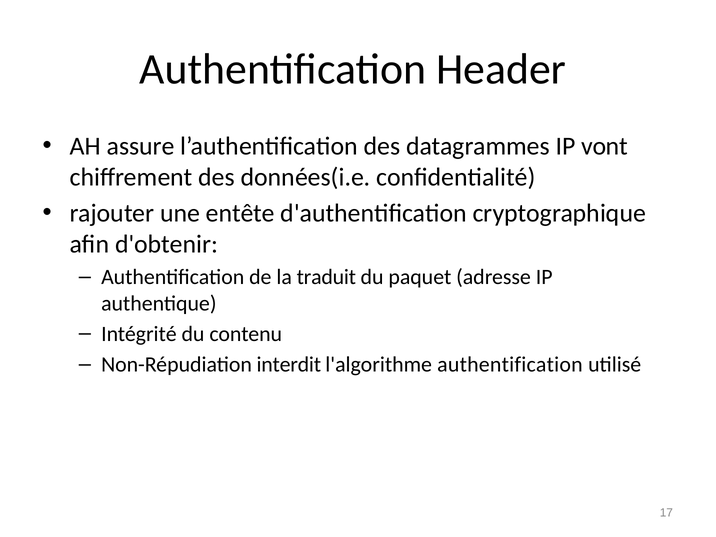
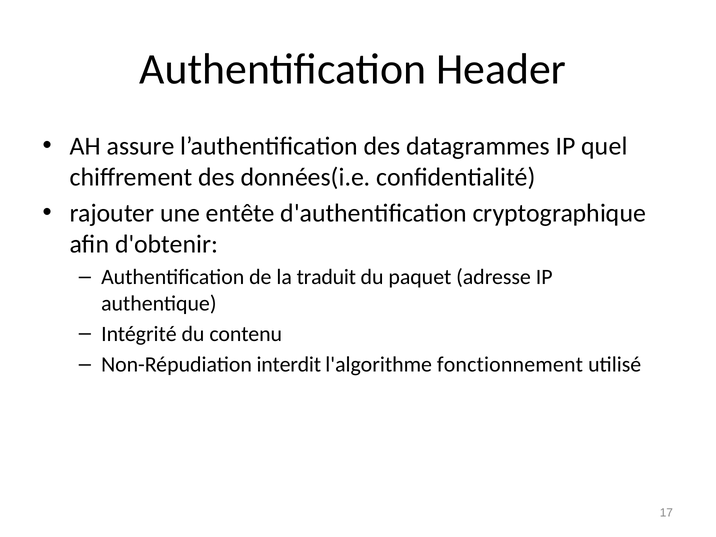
vont: vont -> quel
l'algorithme authentification: authentification -> fonctionnement
